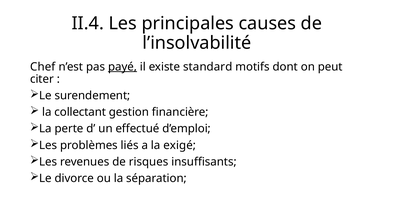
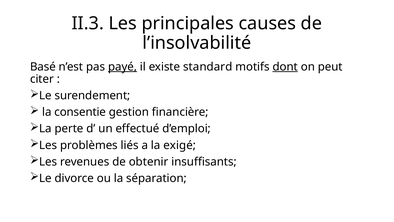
II.4: II.4 -> II.3
Chef: Chef -> Basé
dont underline: none -> present
collectant: collectant -> consentie
risques: risques -> obtenir
